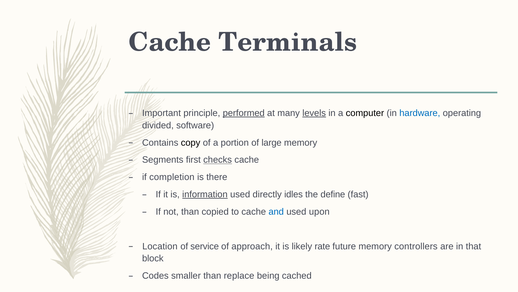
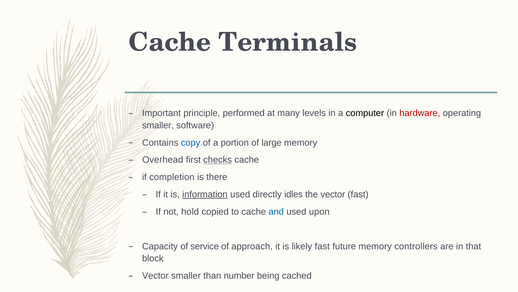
performed underline: present -> none
levels underline: present -> none
hardware colour: blue -> red
divided at (158, 125): divided -> smaller
copy colour: black -> blue
Segments: Segments -> Overhead
the define: define -> vector
not than: than -> hold
Location: Location -> Capacity
likely rate: rate -> fast
Codes at (155, 275): Codes -> Vector
replace: replace -> number
